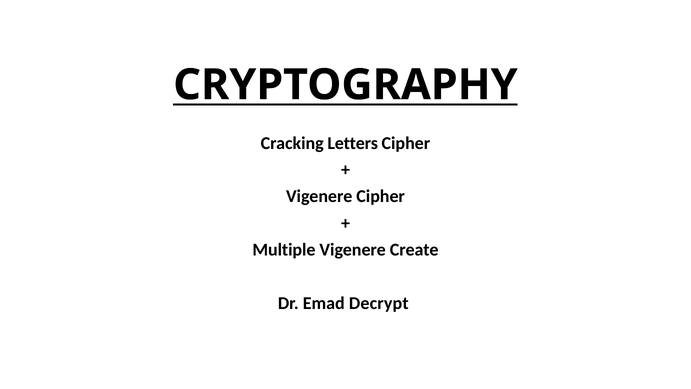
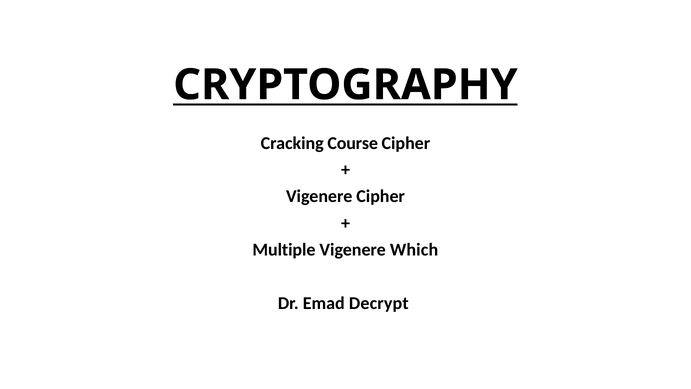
Letters: Letters -> Course
Create: Create -> Which
